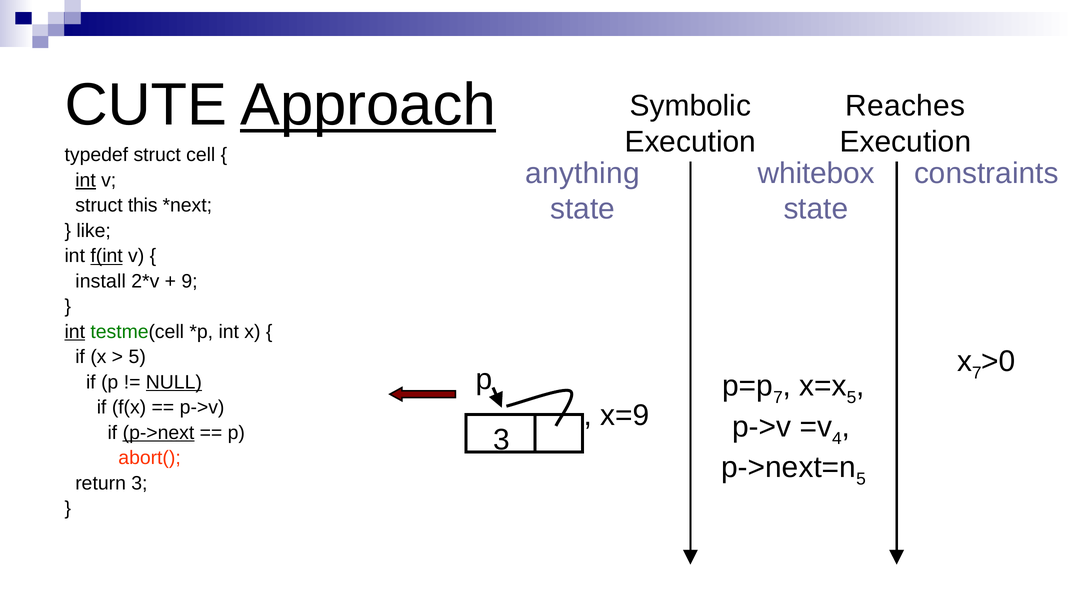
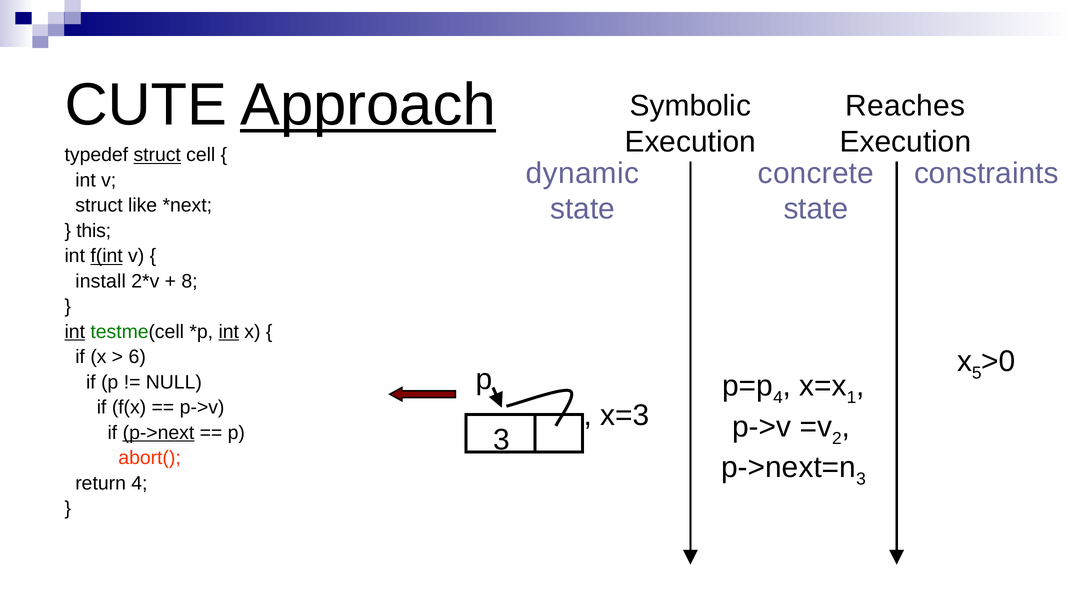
struct at (157, 155) underline: none -> present
anything: anything -> dynamic
whitebox: whitebox -> concrete
int at (86, 180) underline: present -> none
this: this -> like
like: like -> this
9: 9 -> 8
int at (229, 332) underline: none -> present
x 7: 7 -> 5
5 at (137, 357): 5 -> 6
7 at (778, 398): 7 -> 4
5 at (852, 398): 5 -> 1
NULL underline: present -> none
x=9: x=9 -> x=3
4: 4 -> 2
5 at (861, 479): 5 -> 3
return 3: 3 -> 4
